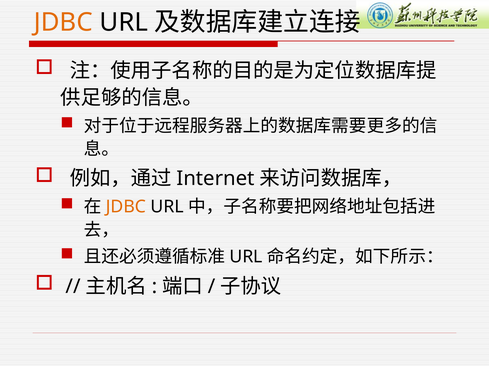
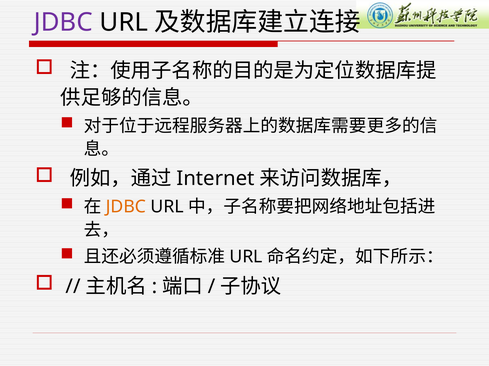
JDBC at (63, 22) colour: orange -> purple
